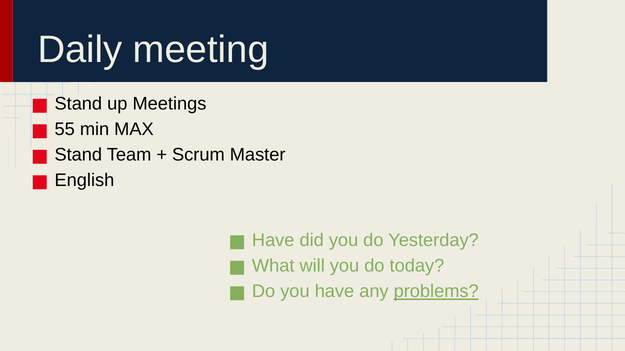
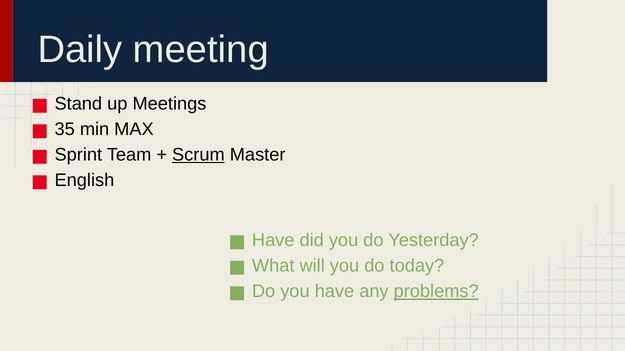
55: 55 -> 35
Stand at (78, 155): Stand -> Sprint
Scrum underline: none -> present
